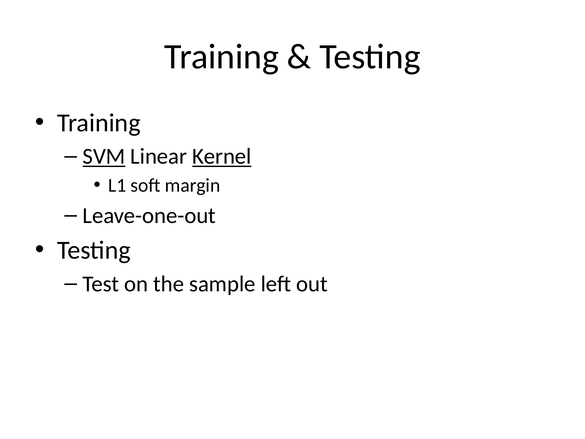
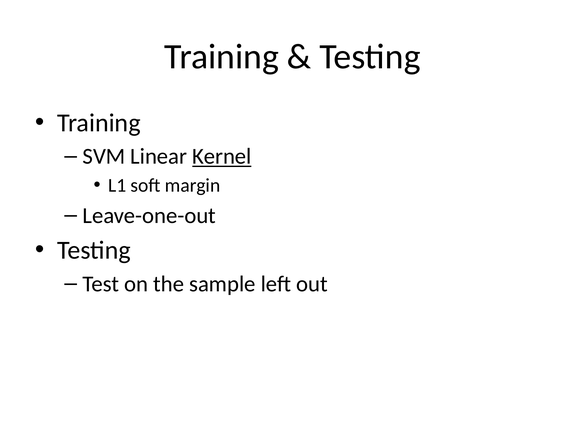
SVM underline: present -> none
